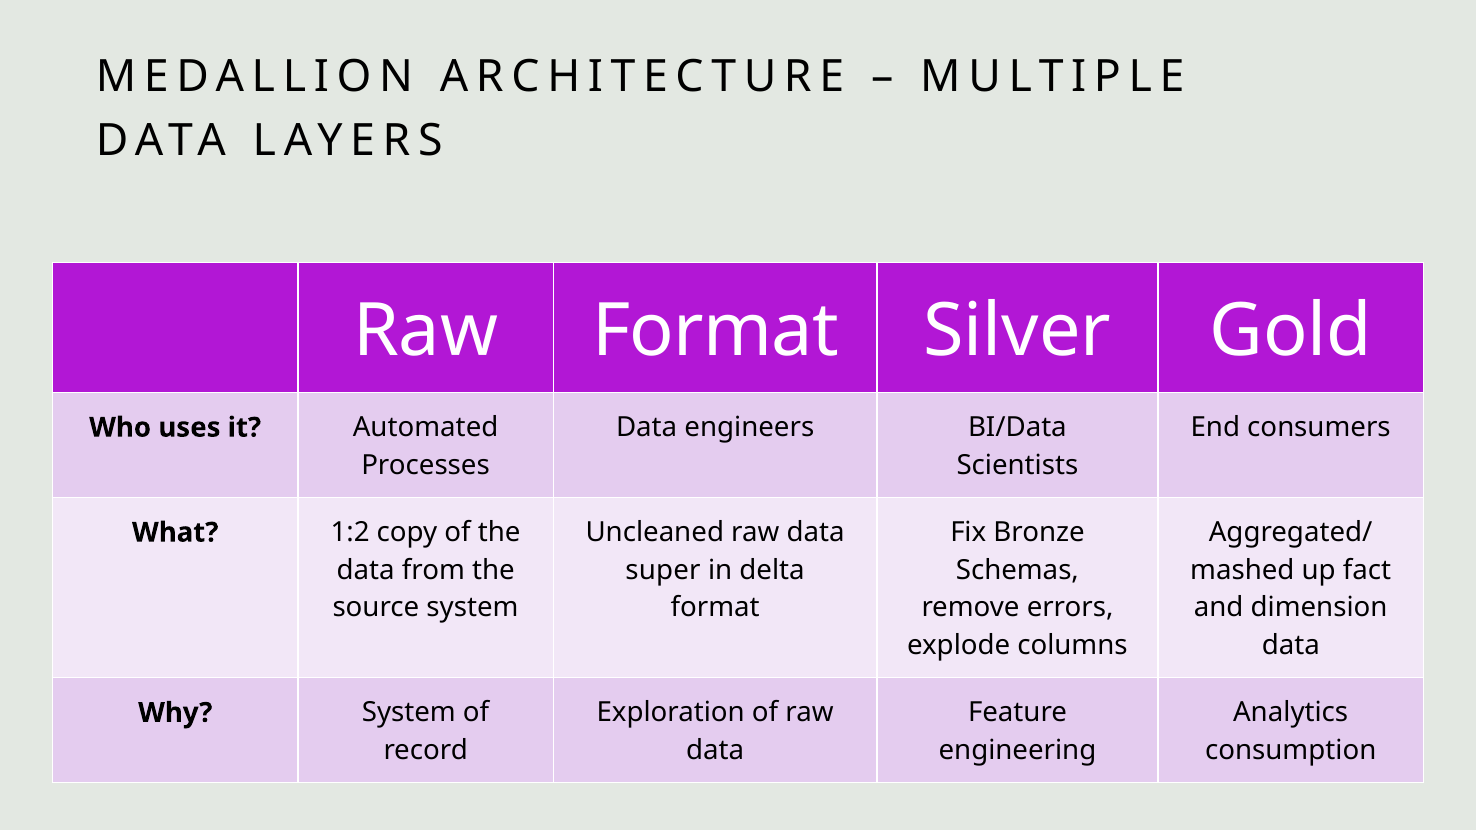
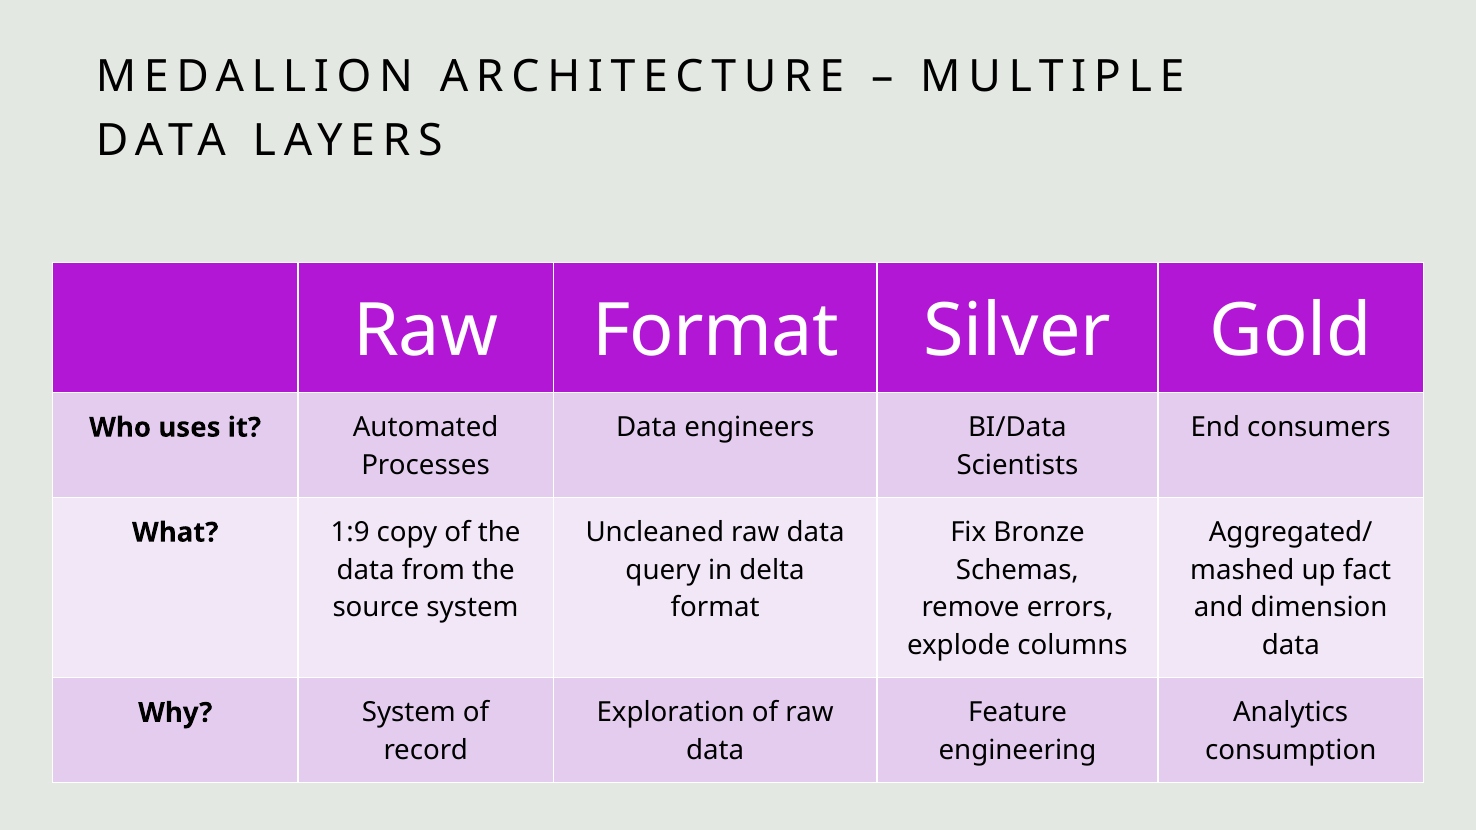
1:2: 1:2 -> 1:9
super: super -> query
